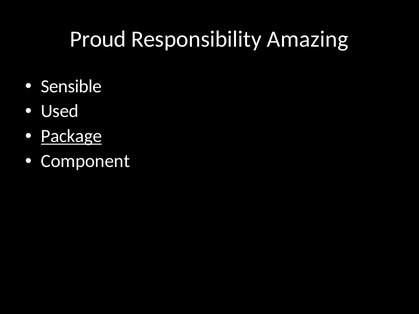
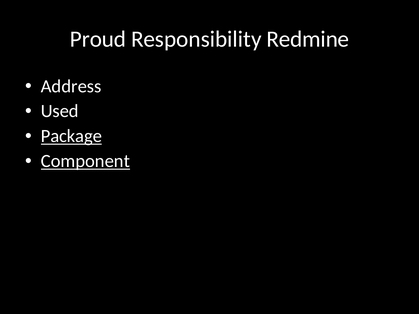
Amazing: Amazing -> Redmine
Sensible: Sensible -> Address
Component underline: none -> present
